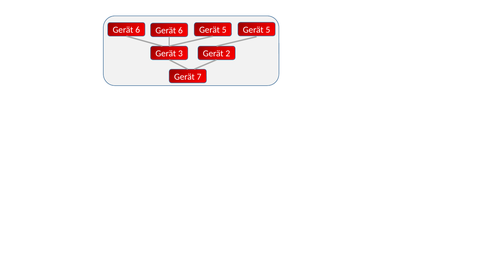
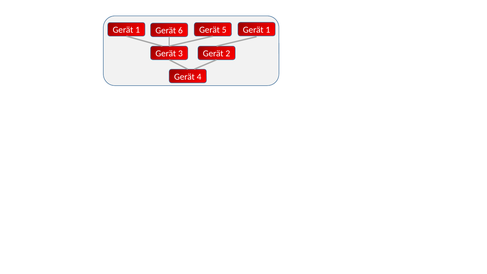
5 at (268, 30): 5 -> 1
6 at (138, 30): 6 -> 1
7: 7 -> 4
